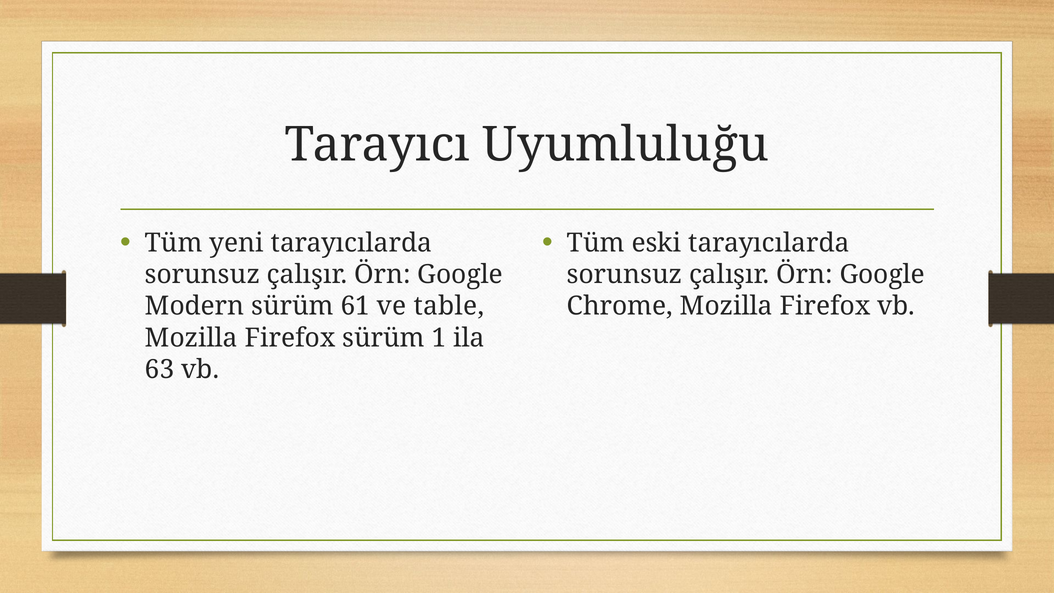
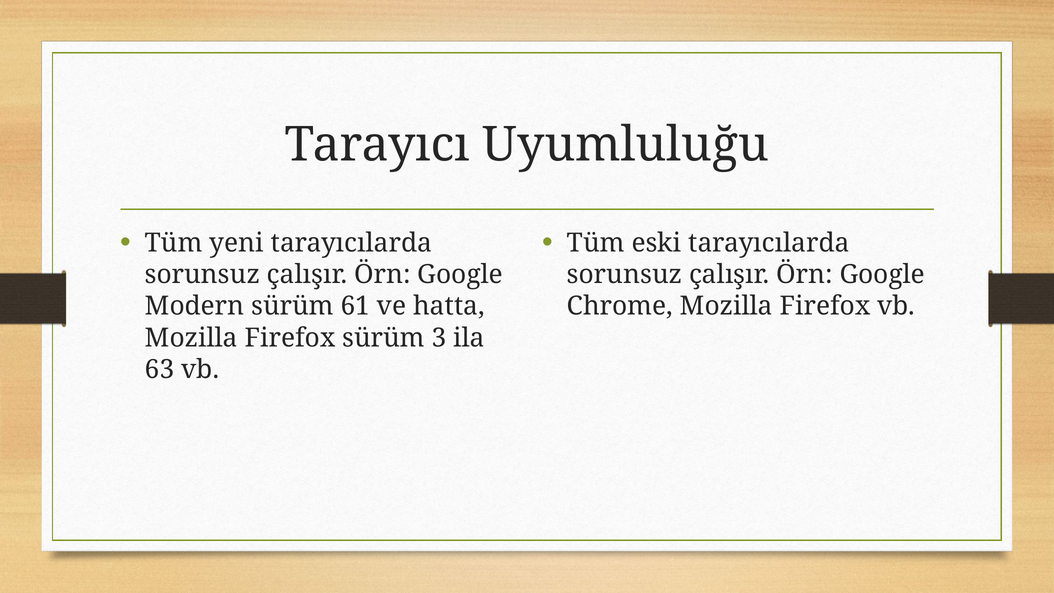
table: table -> hatta
1: 1 -> 3
